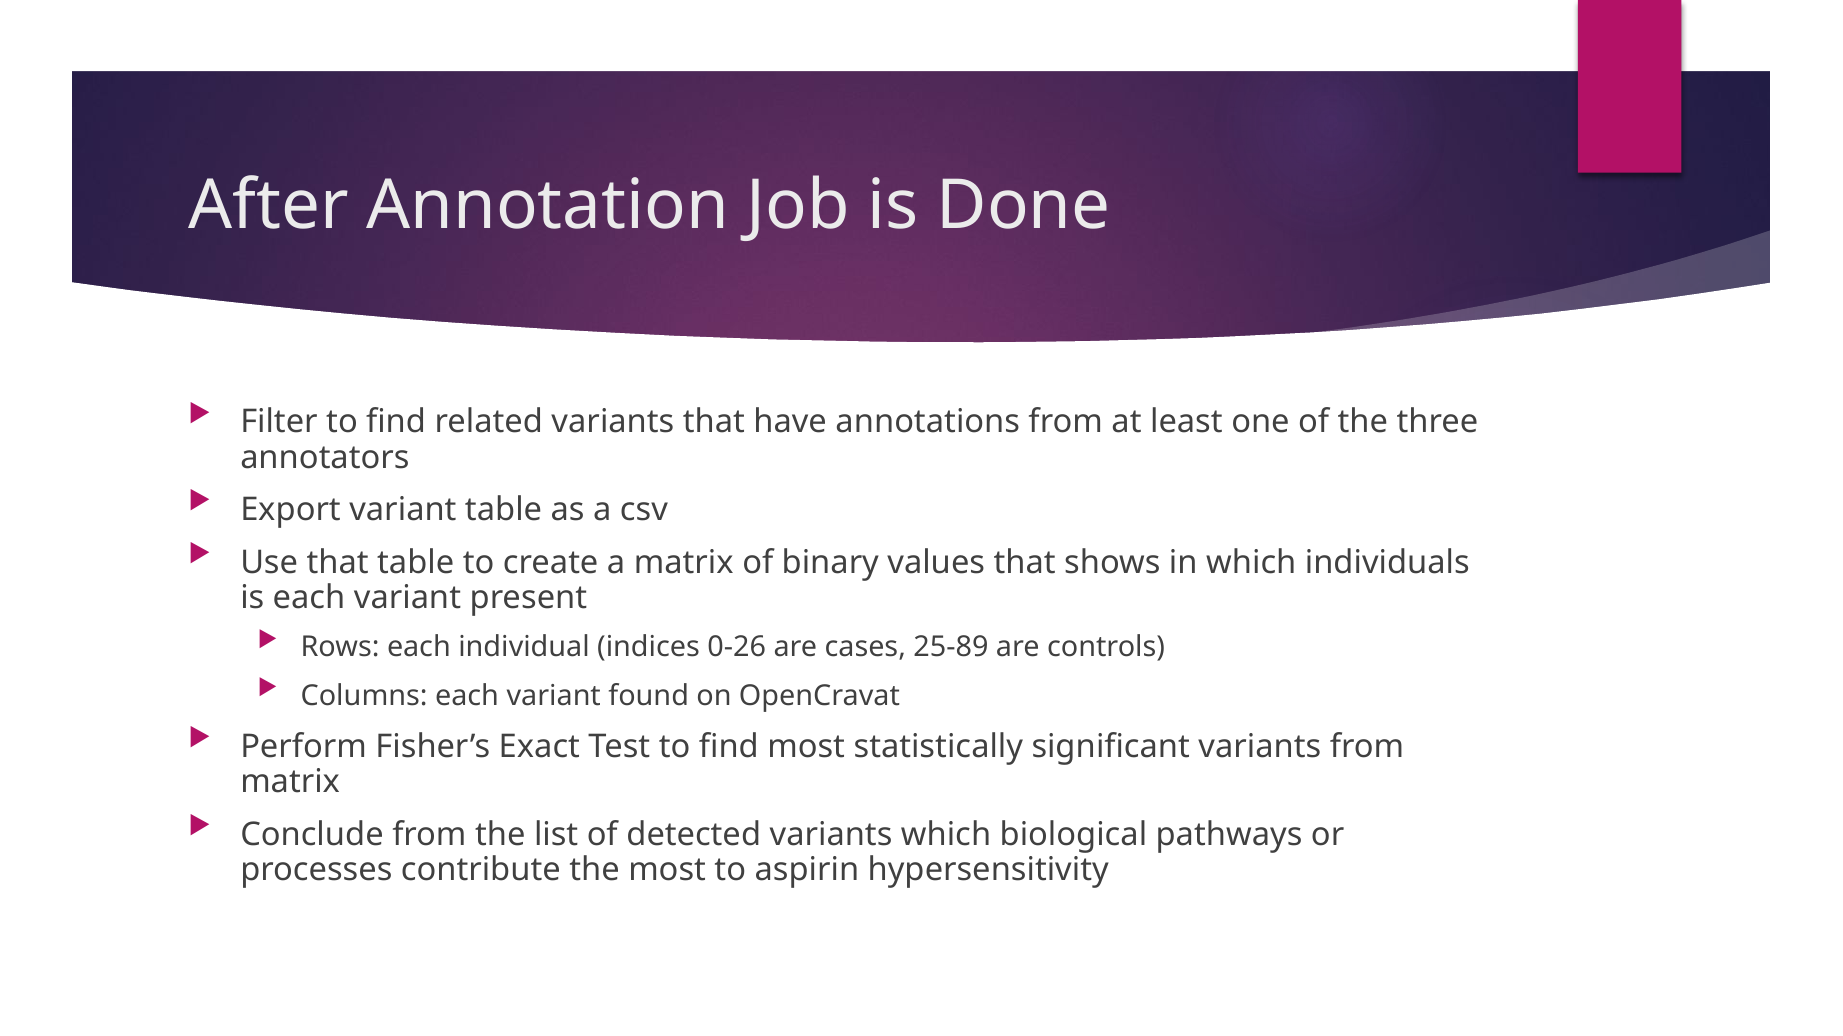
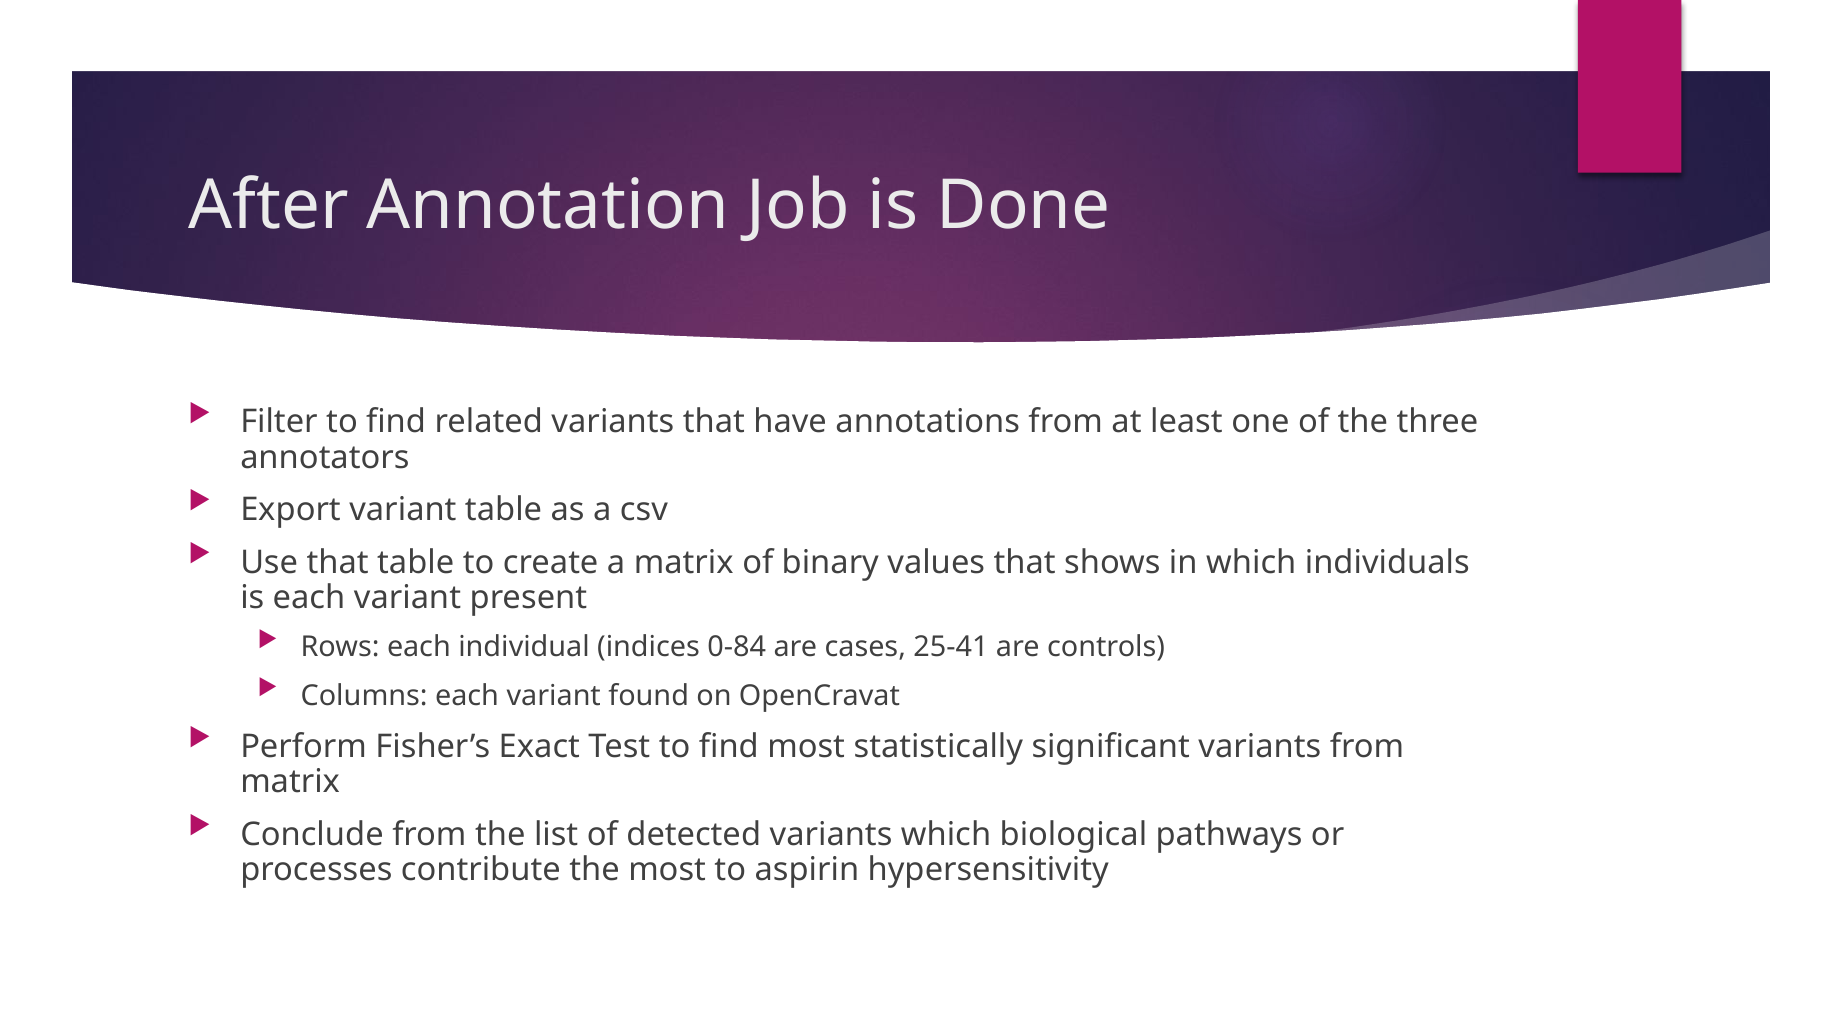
0-26: 0-26 -> 0-84
25-89: 25-89 -> 25-41
